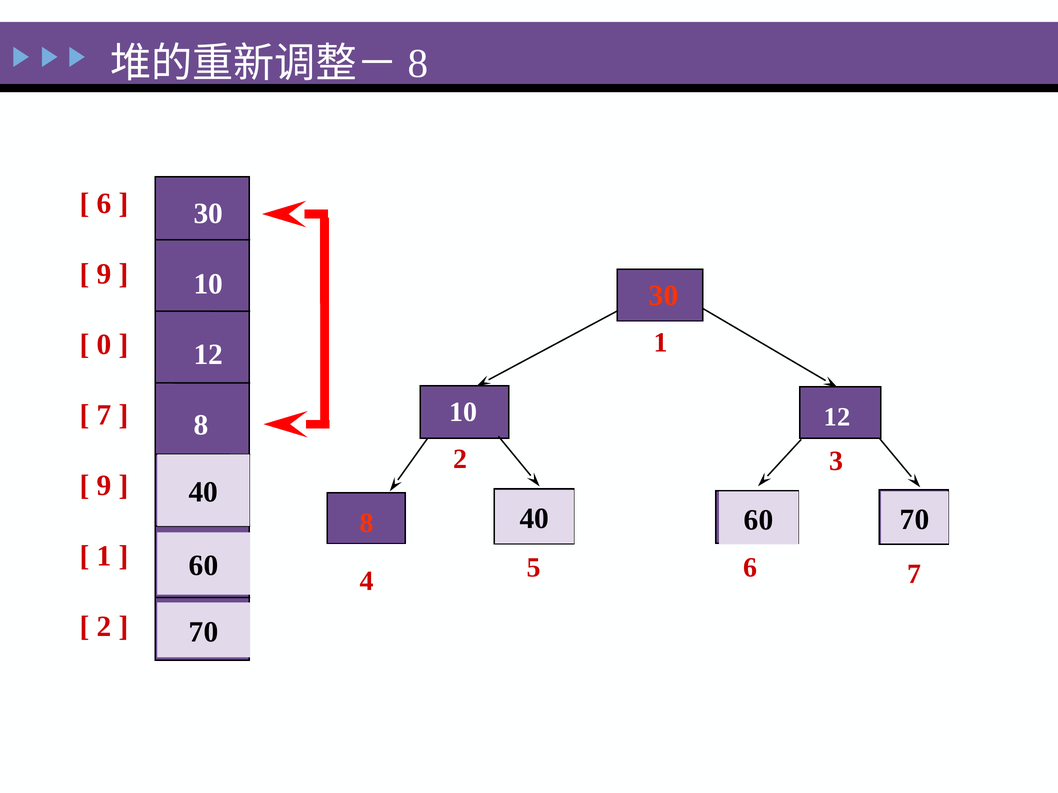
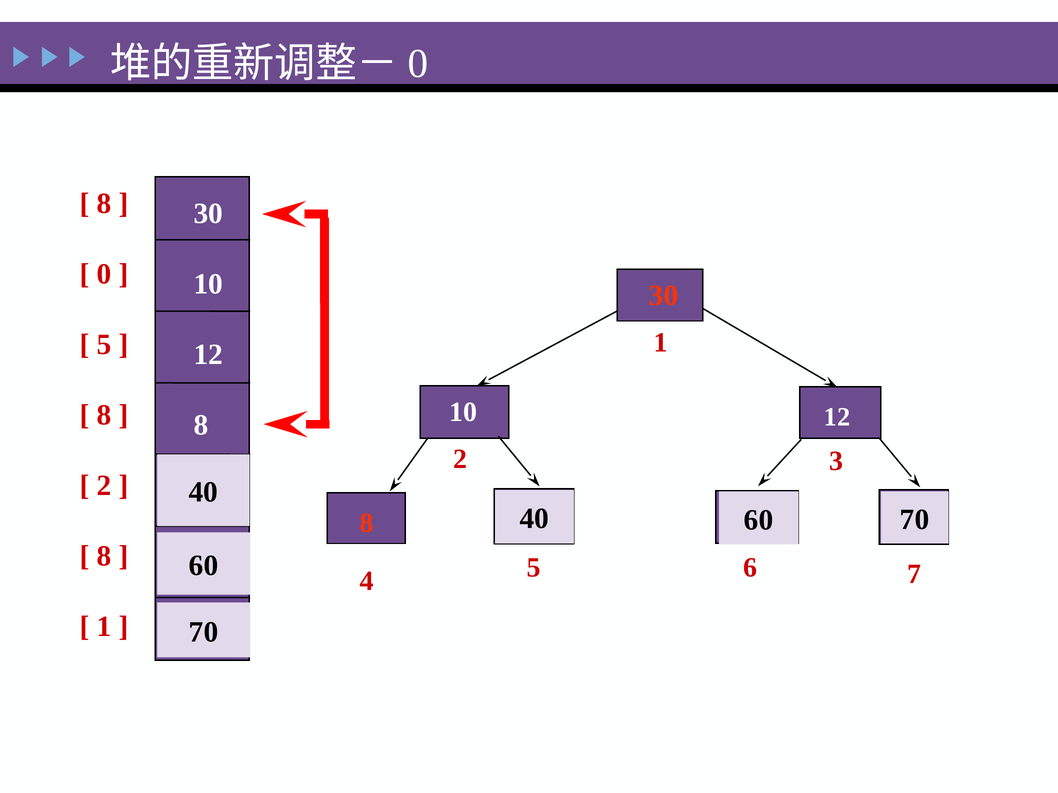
8 at (418, 64): 8 -> 0
6 at (104, 204): 6 -> 8
9 at (104, 274): 9 -> 0
0 at (104, 345): 0 -> 5
7 at (104, 415): 7 -> 8
9 at (104, 486): 9 -> 2
1 at (104, 556): 1 -> 8
2 at (104, 627): 2 -> 1
